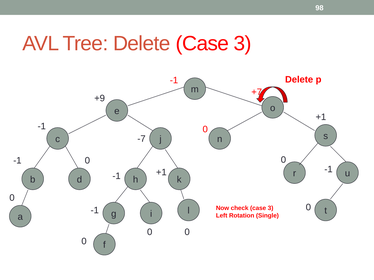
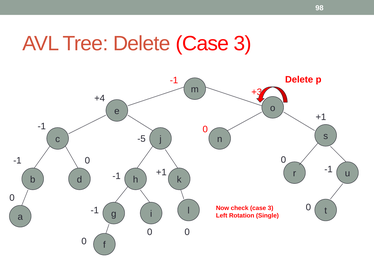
+7: +7 -> +3
+9: +9 -> +4
-7: -7 -> -5
